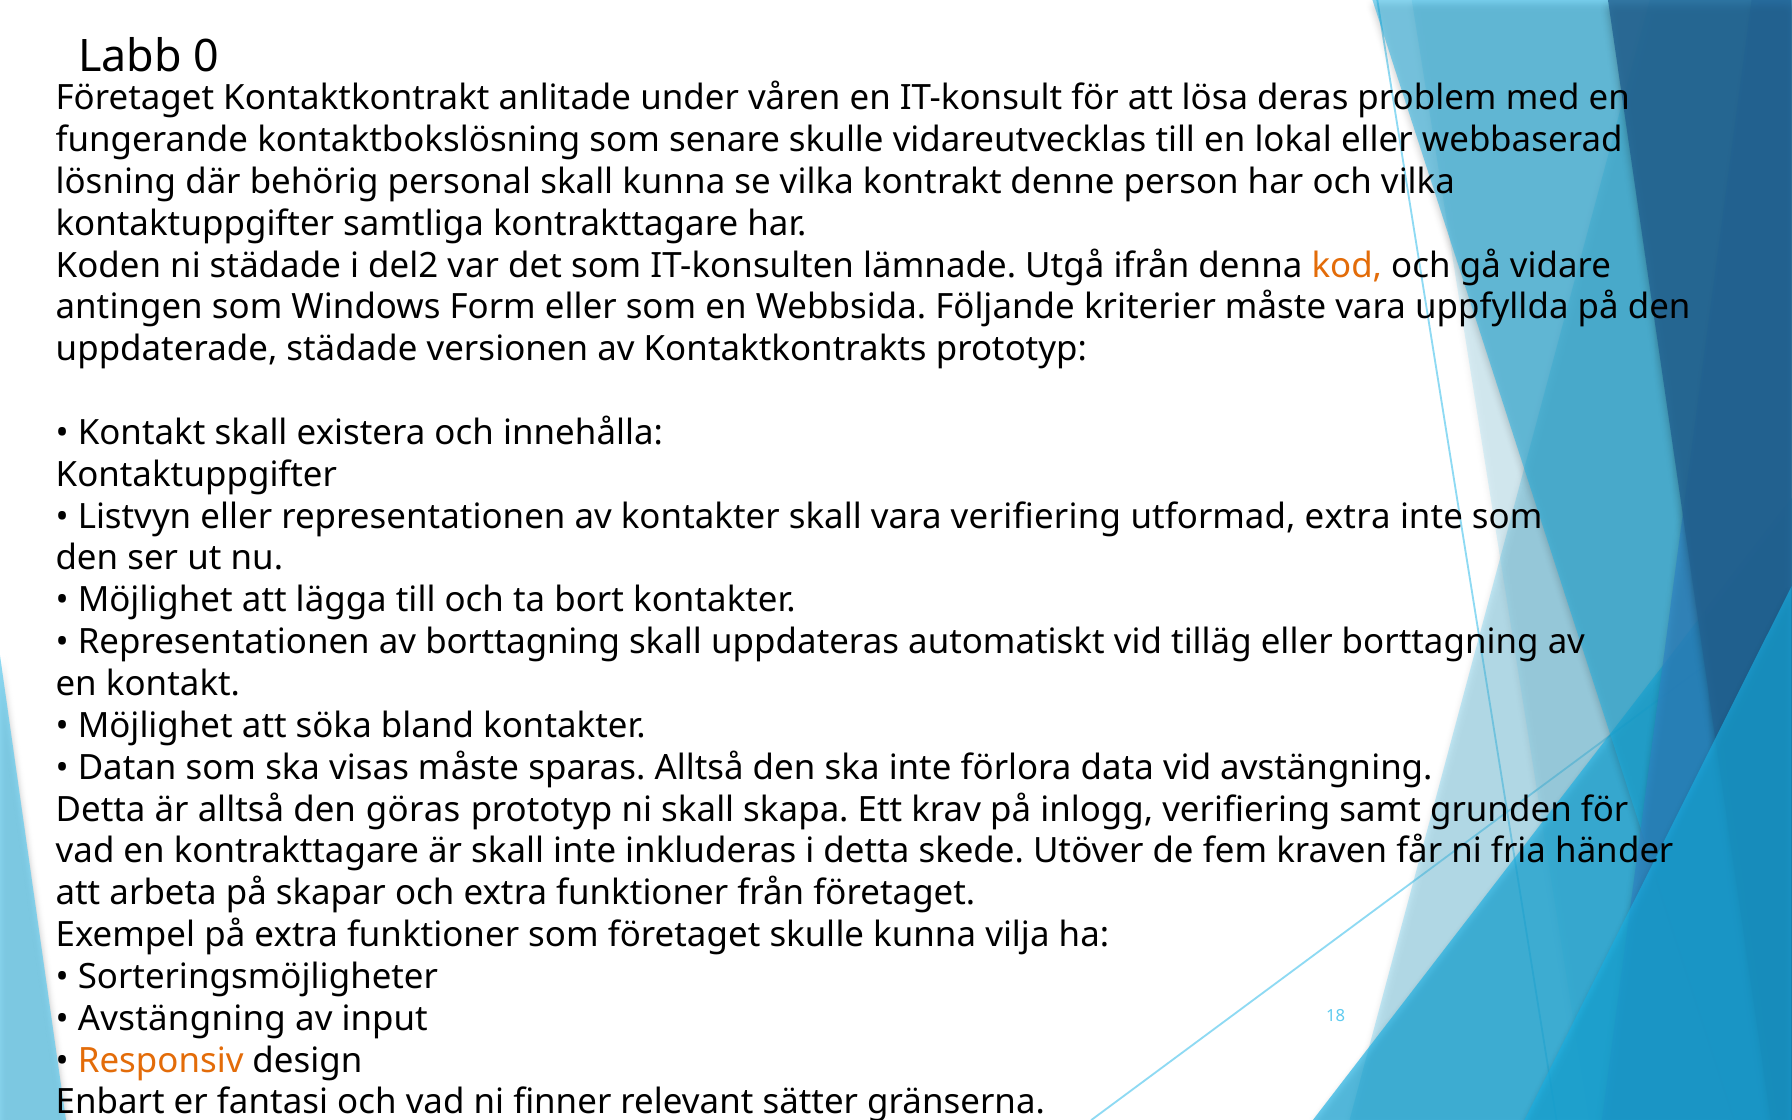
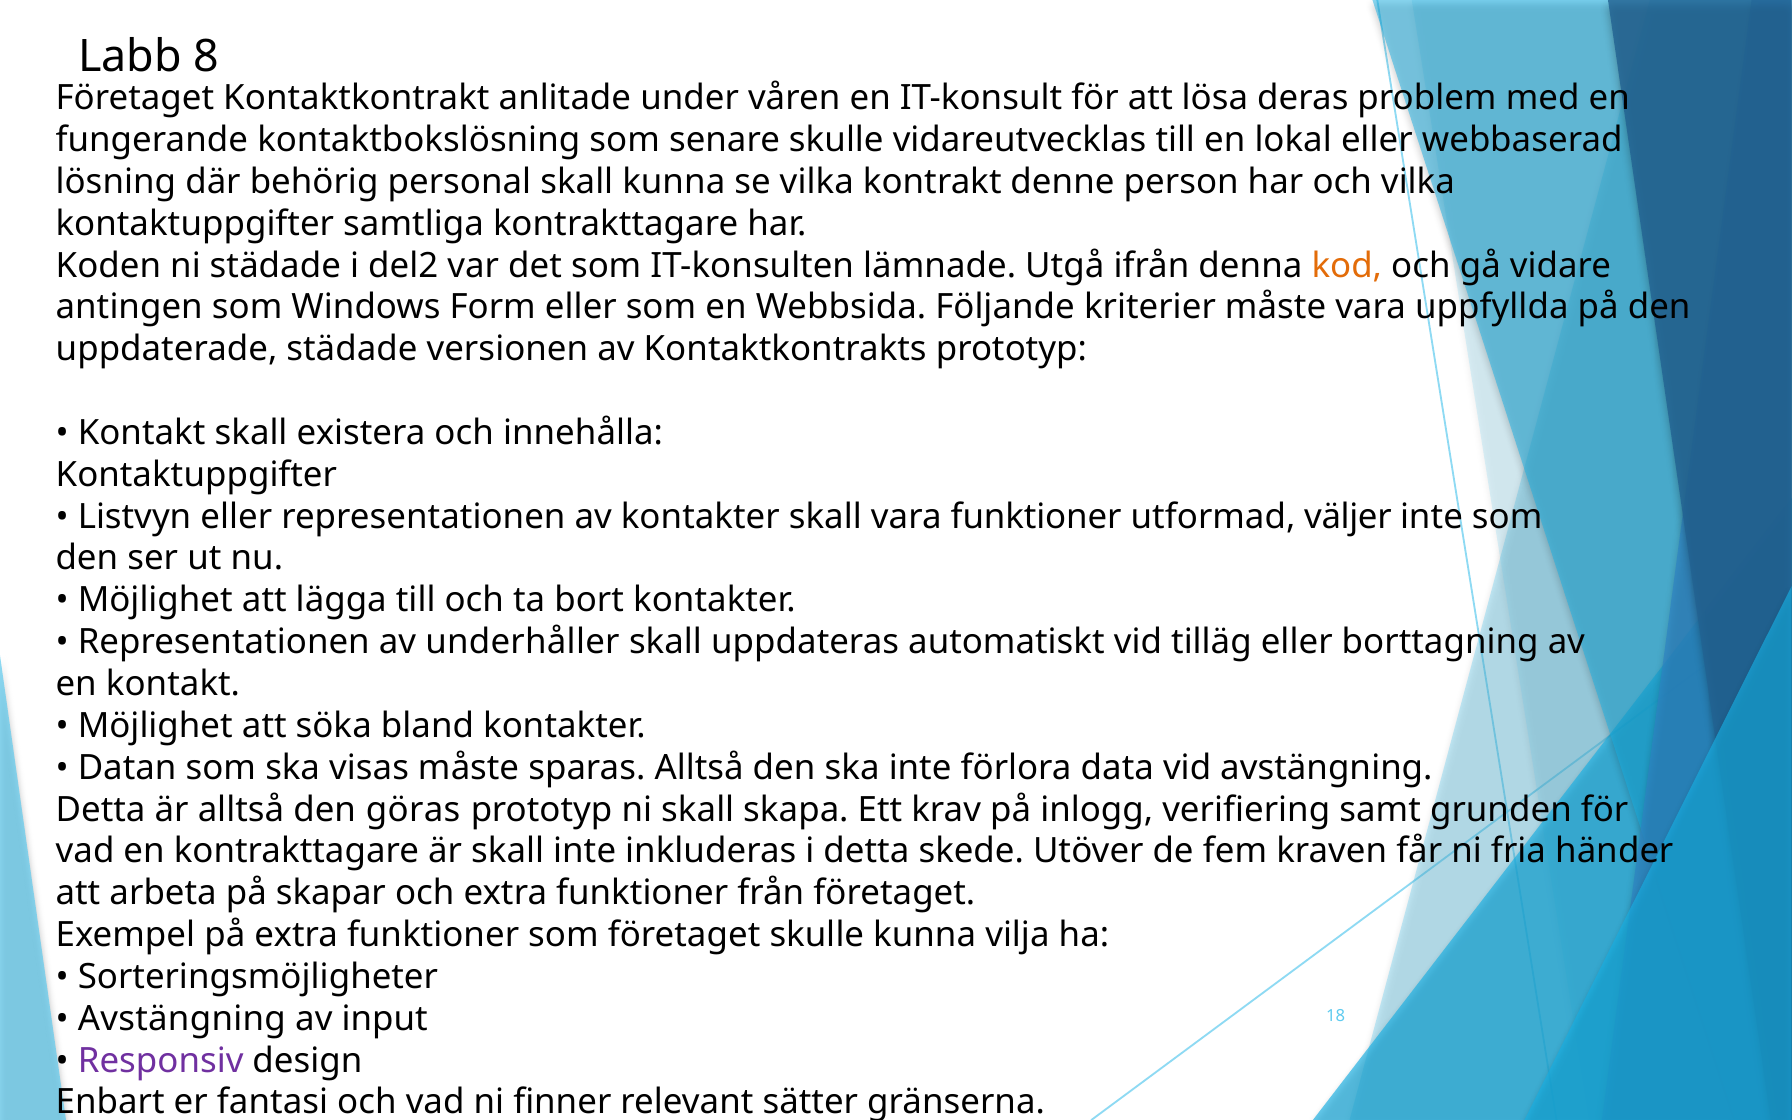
0: 0 -> 8
vara verifiering: verifiering -> funktioner
utformad extra: extra -> väljer
av borttagning: borttagning -> underhåller
Responsiv colour: orange -> purple
